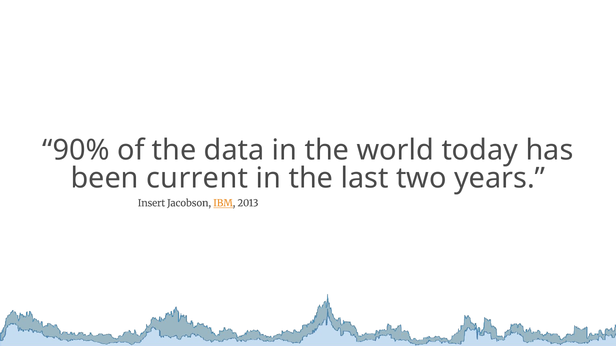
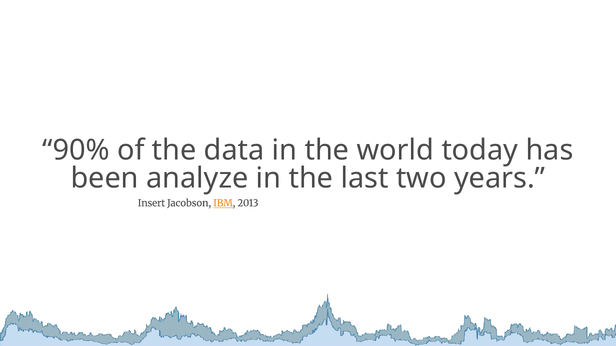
current: current -> analyze
